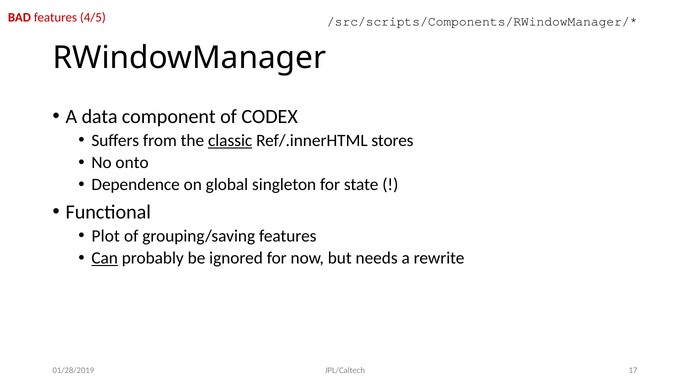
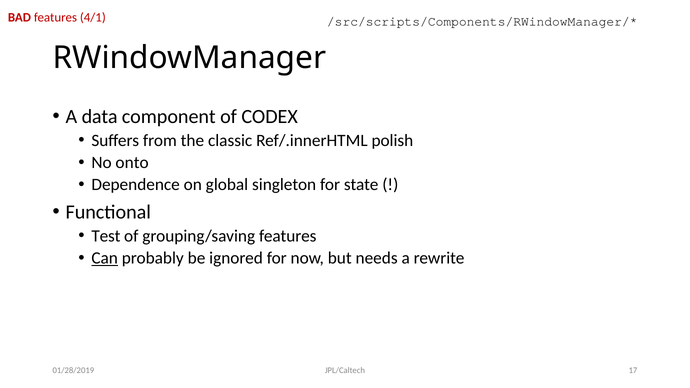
4/5: 4/5 -> 4/1
classic underline: present -> none
stores: stores -> polish
Plot: Plot -> Test
